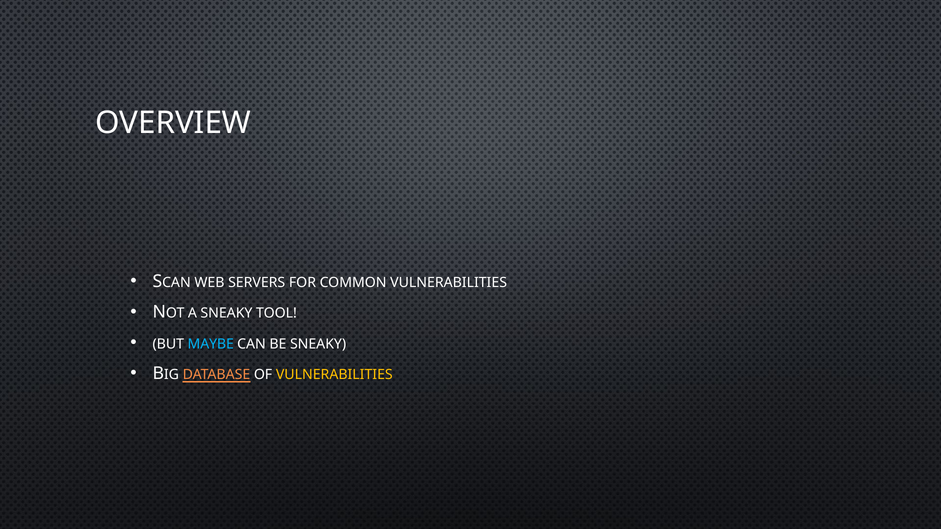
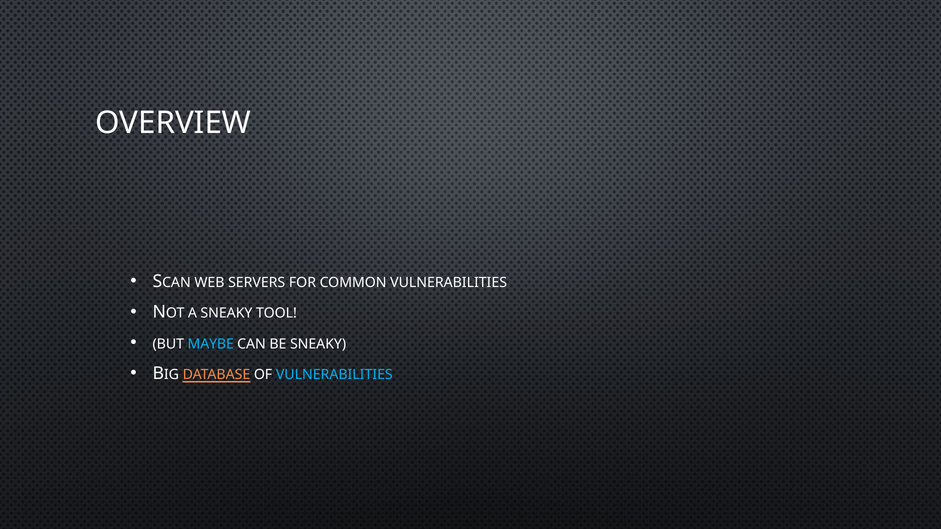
VULNERABILITIES at (334, 375) colour: yellow -> light blue
